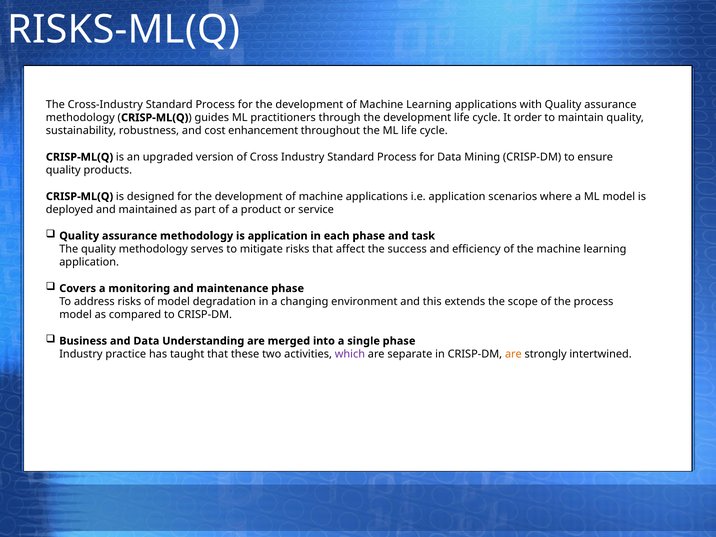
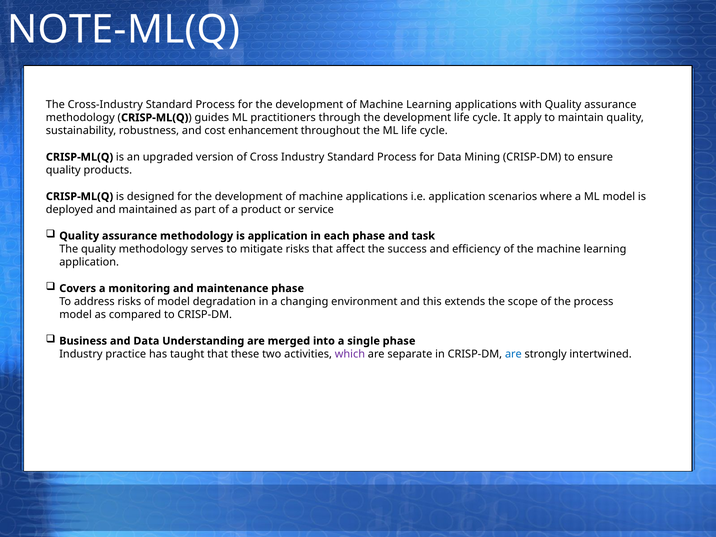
RISKS-ML(Q: RISKS-ML(Q -> NOTE-ML(Q
order: order -> apply
are at (513, 354) colour: orange -> blue
